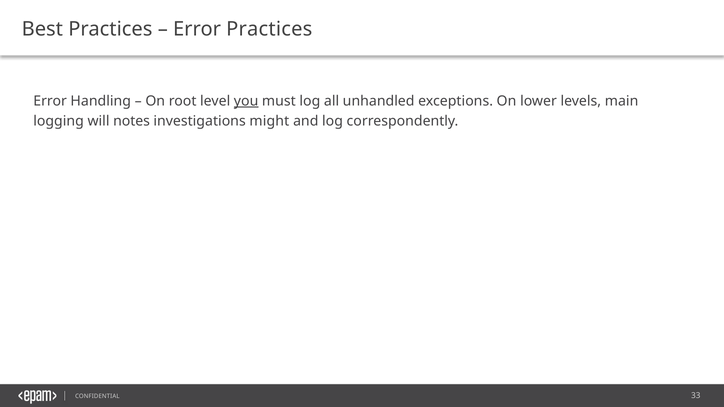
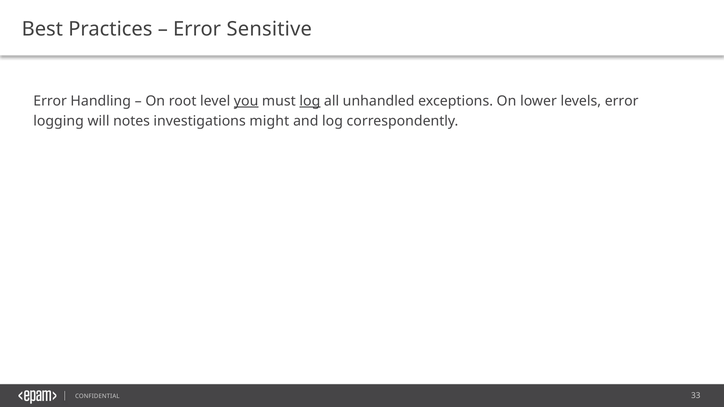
Error Practices: Practices -> Sensitive
log at (310, 101) underline: none -> present
levels main: main -> error
